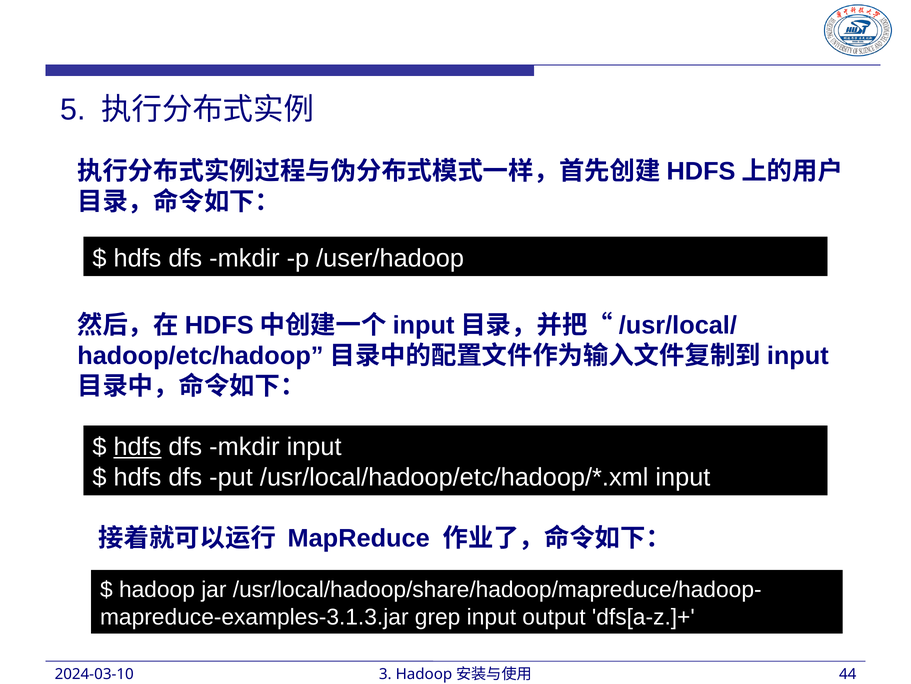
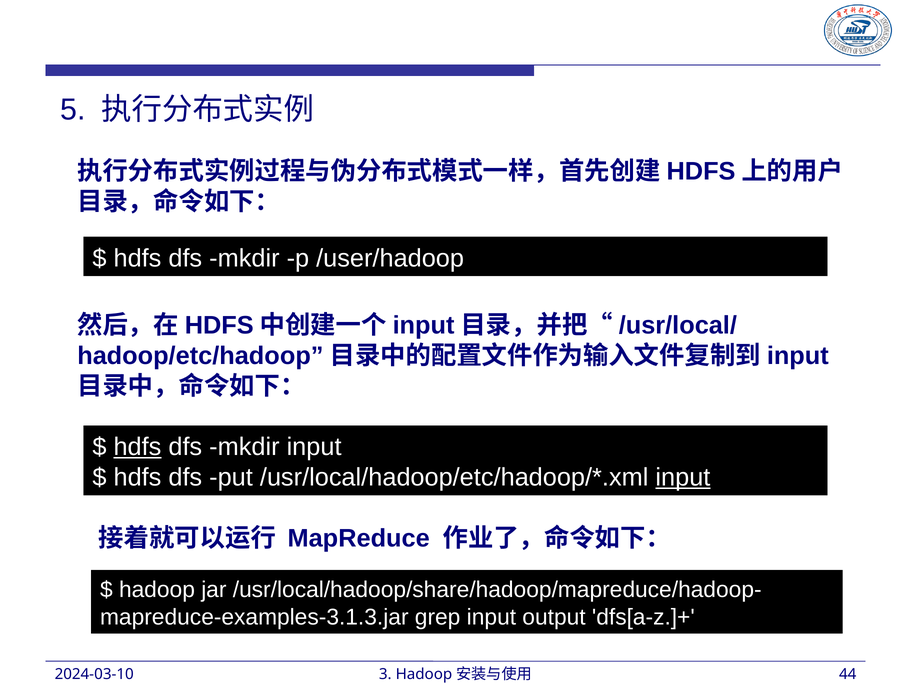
input at (683, 477) underline: none -> present
